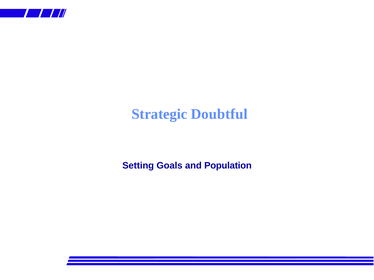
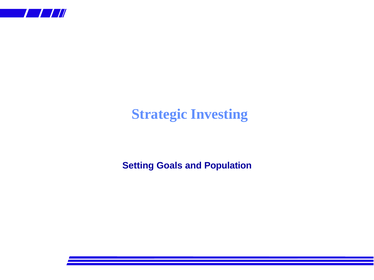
Doubtful: Doubtful -> Investing
